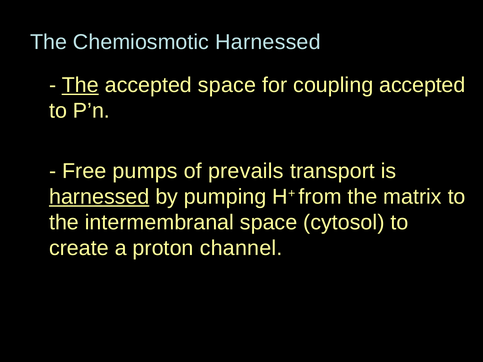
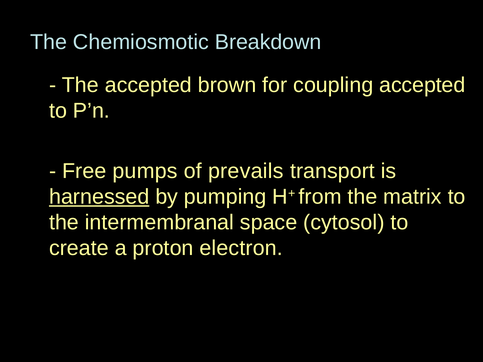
Chemiosmotic Harnessed: Harnessed -> Breakdown
The at (80, 85) underline: present -> none
accepted space: space -> brown
channel: channel -> electron
